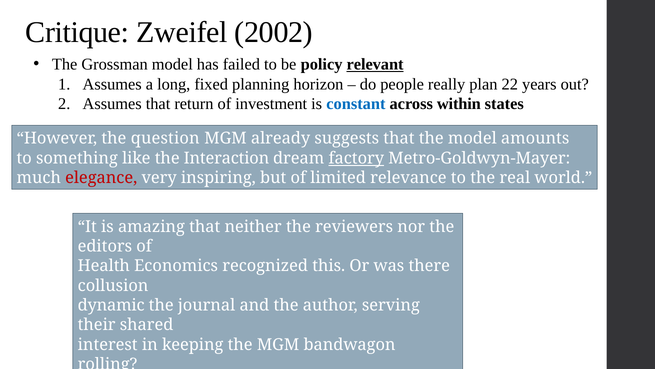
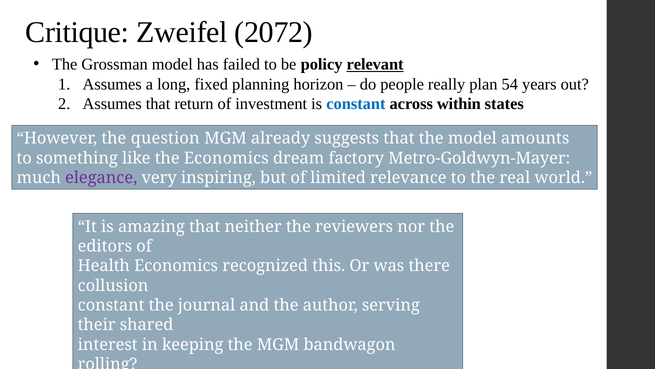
2002: 2002 -> 2072
22: 22 -> 54
the Interaction: Interaction -> Economics
factory underline: present -> none
elegance colour: red -> purple
dynamic at (111, 305): dynamic -> constant
